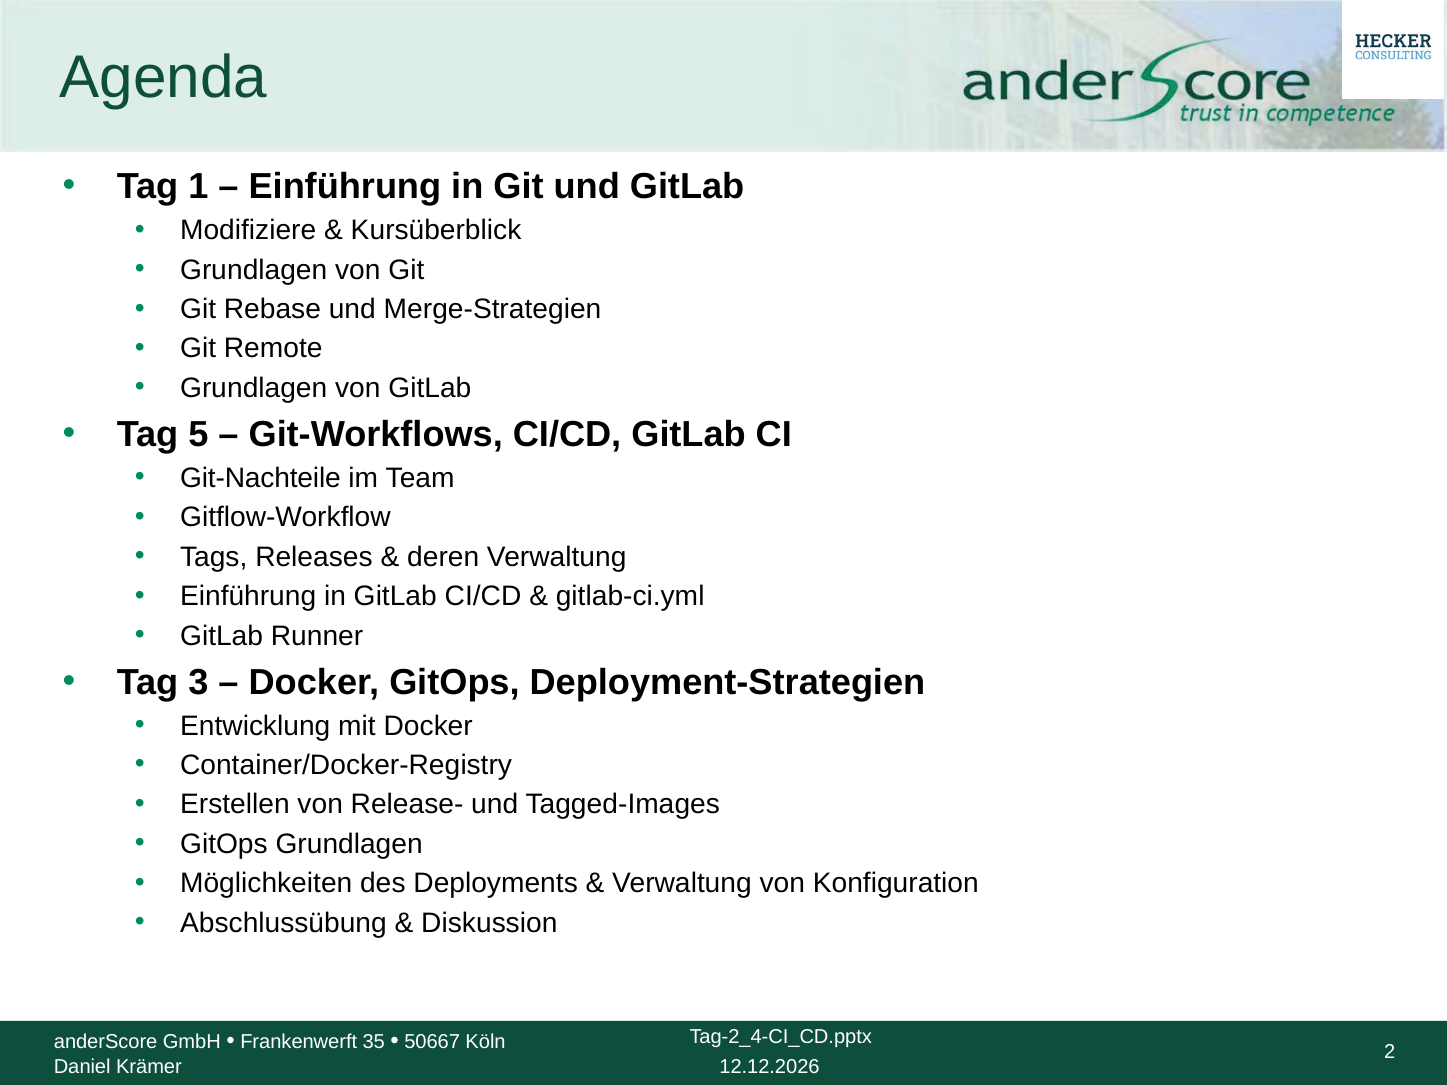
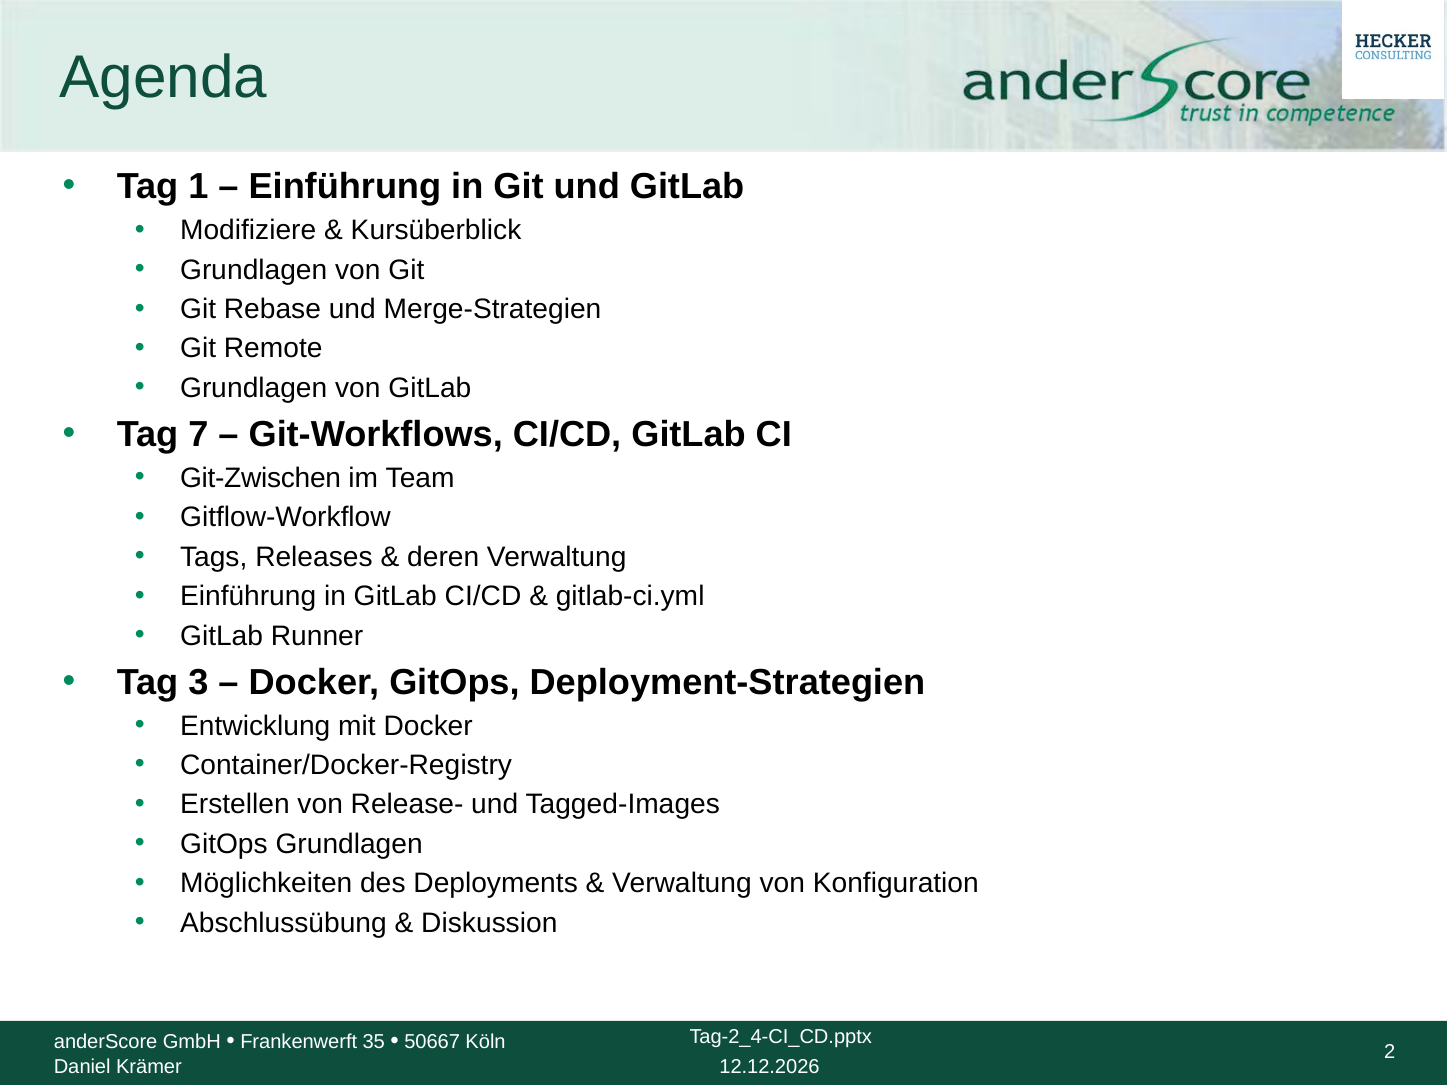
5: 5 -> 7
Git-Nachteile: Git-Nachteile -> Git-Zwischen
